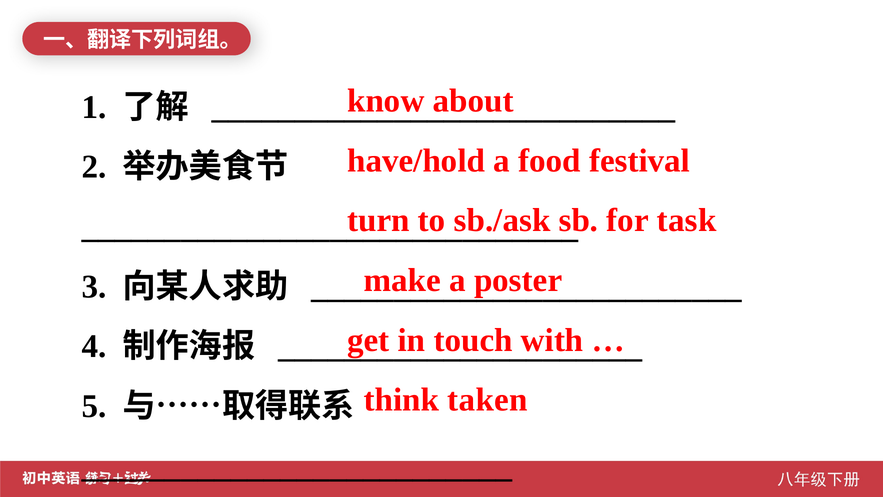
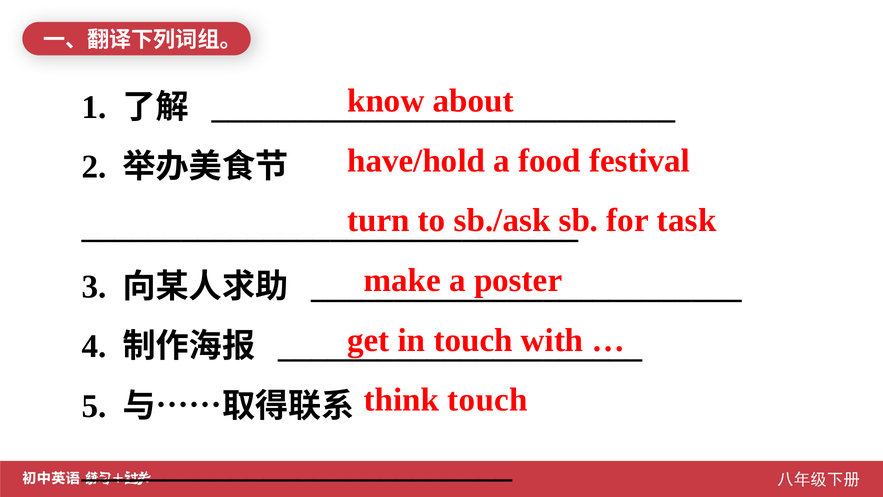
think taken: taken -> touch
